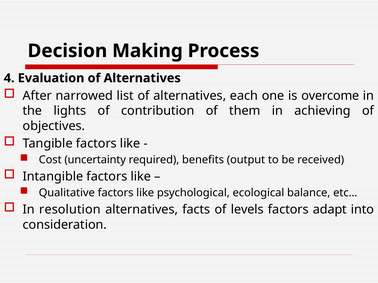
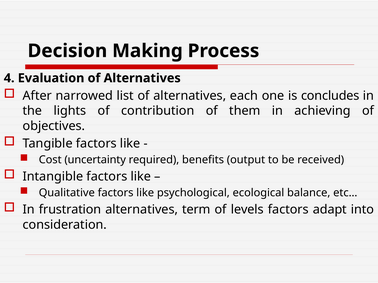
overcome: overcome -> concludes
resolution: resolution -> frustration
facts: facts -> term
